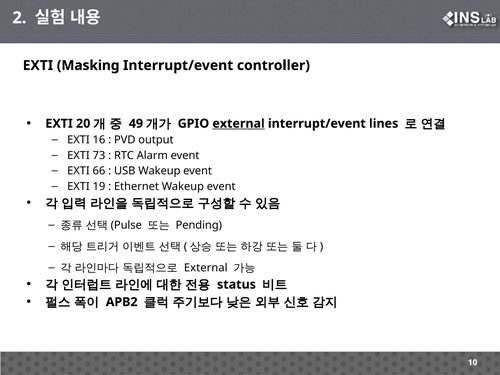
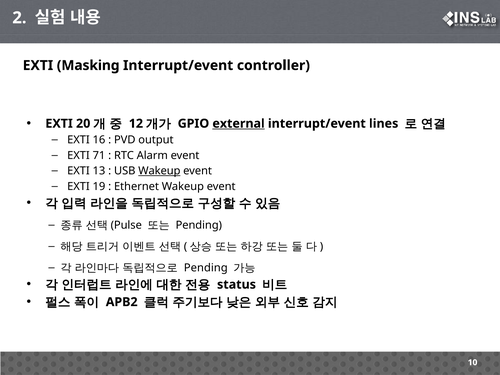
49: 49 -> 12
73: 73 -> 71
66: 66 -> 13
Wakeup at (159, 171) underline: none -> present
External at (206, 268): External -> Pending
